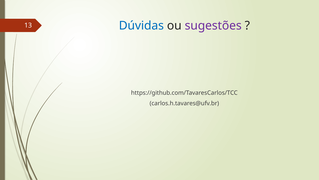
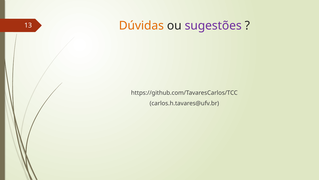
Dúvidas colour: blue -> orange
